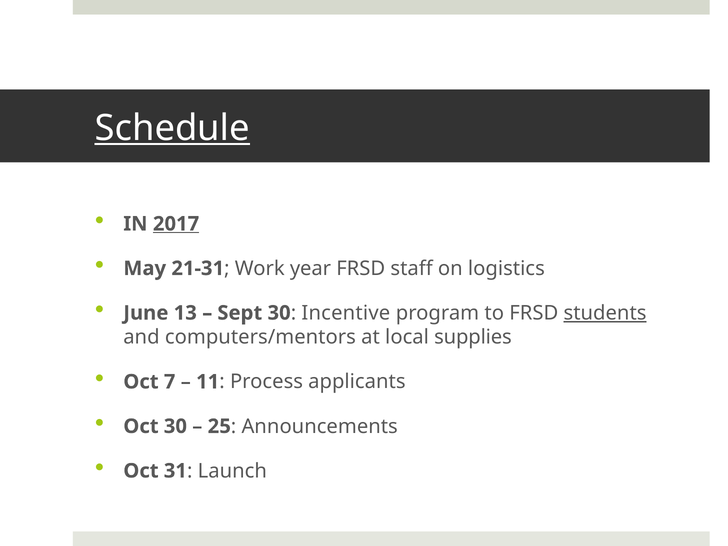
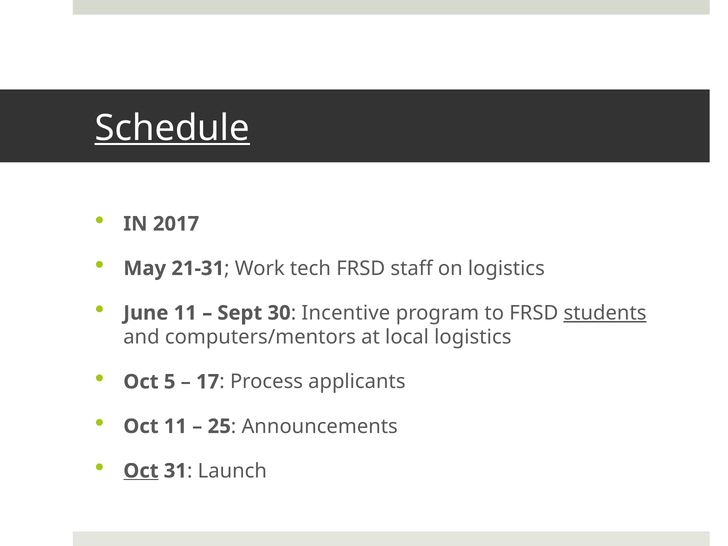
2017 underline: present -> none
year: year -> tech
June 13: 13 -> 11
local supplies: supplies -> logistics
7: 7 -> 5
11: 11 -> 17
Oct 30: 30 -> 11
Oct at (141, 471) underline: none -> present
